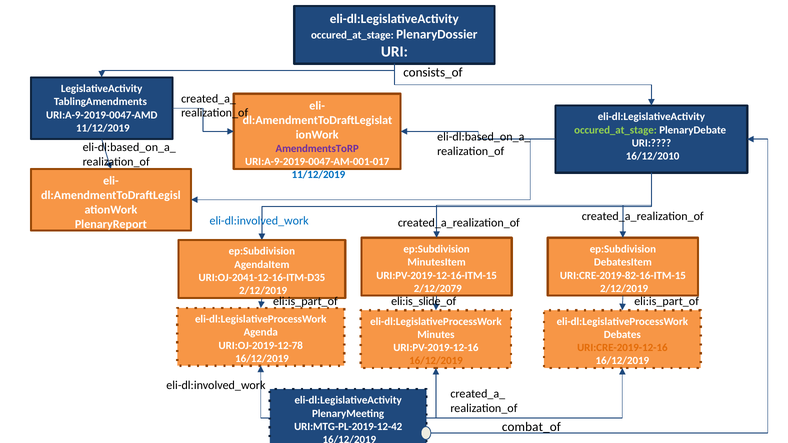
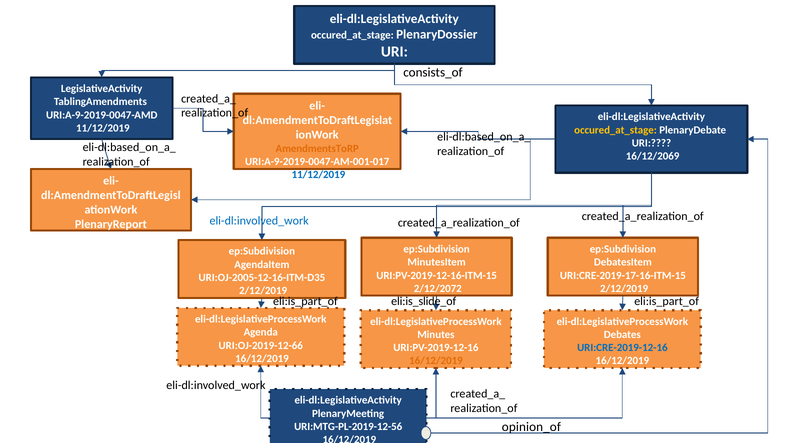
occured_at_stage at (615, 130) colour: light green -> yellow
AmendmentsToRP colour: purple -> orange
16/12/2010: 16/12/2010 -> 16/12/2069
URI:CRE-2019-82-16-ITM-15: URI:CRE-2019-82-16-ITM-15 -> URI:CRE-2019-17-16-ITM-15
URI:OJ-2041-12-16-ITM-D35: URI:OJ-2041-12-16-ITM-D35 -> URI:OJ-2005-12-16-ITM-D35
2/12/2079: 2/12/2079 -> 2/12/2072
URI:OJ-2019-12-78: URI:OJ-2019-12-78 -> URI:OJ-2019-12-66
URI:CRE-2019-12-16 colour: orange -> blue
combat_of: combat_of -> opinion_of
URI:MTG-PL-2019-12-42: URI:MTG-PL-2019-12-42 -> URI:MTG-PL-2019-12-56
